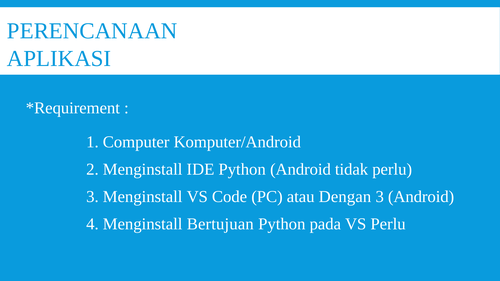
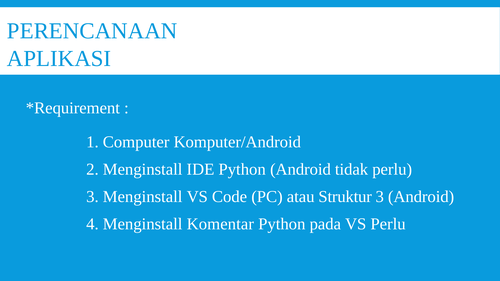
Dengan: Dengan -> Struktur
Bertujuan: Bertujuan -> Komentar
